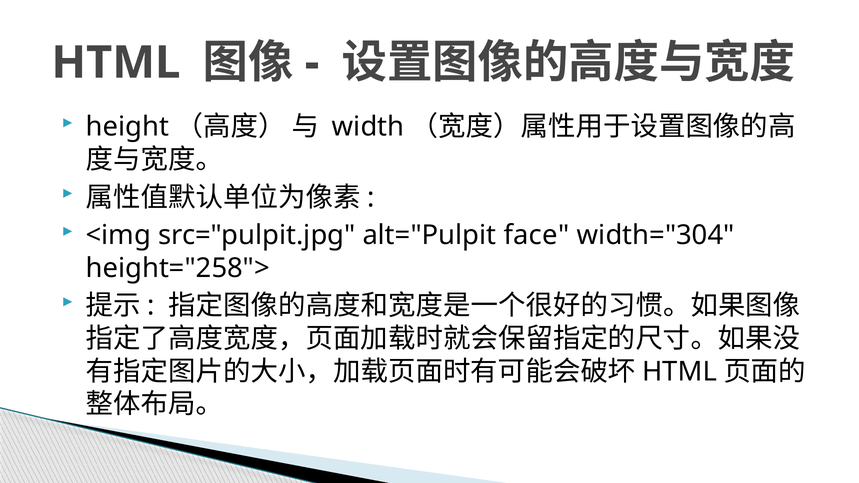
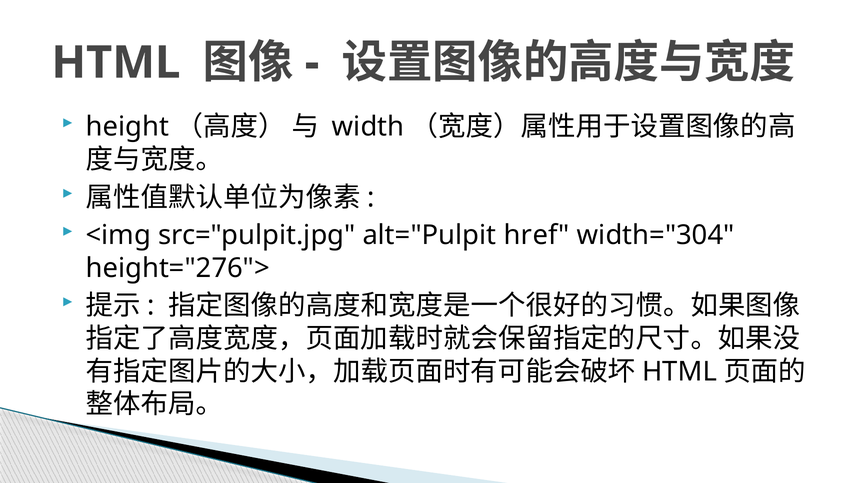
face: face -> href
height="258">: height="258"> -> height="276">
